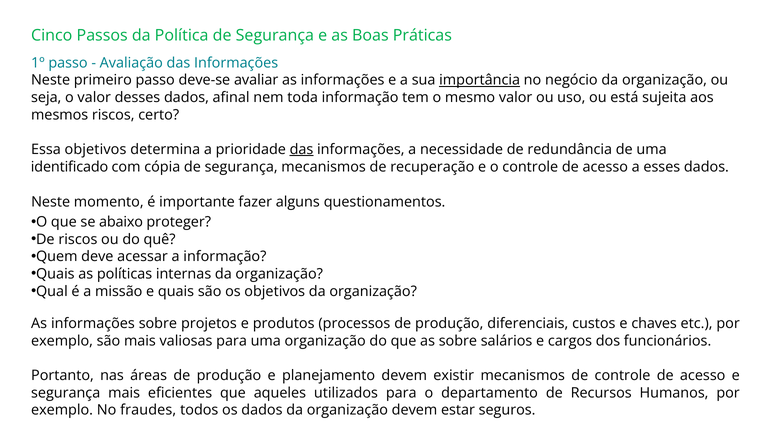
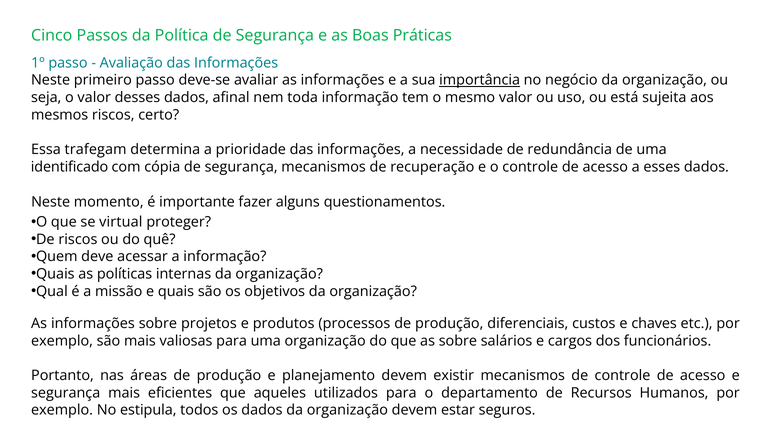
Essa objetivos: objetivos -> trafegam
das at (301, 149) underline: present -> none
abaixo: abaixo -> virtual
fraudes: fraudes -> estipula
